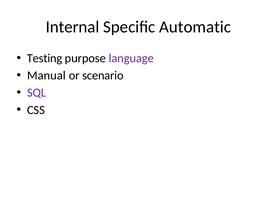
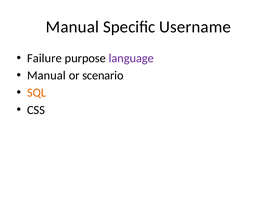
Internal at (72, 27): Internal -> Manual
Automatic: Automatic -> Username
Testing: Testing -> Failure
SQL colour: purple -> orange
